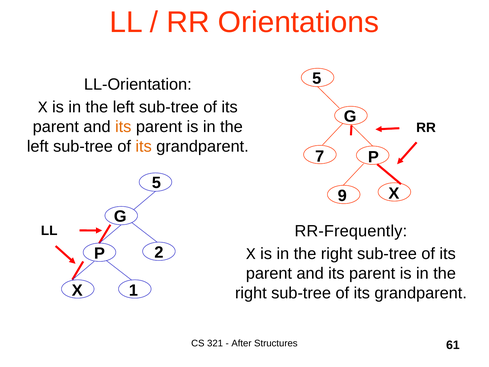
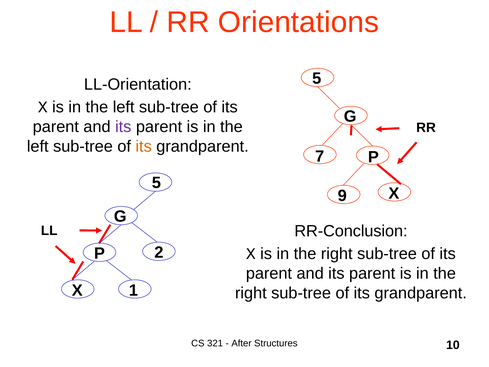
its at (123, 127) colour: orange -> purple
RR-Frequently: RR-Frequently -> RR-Conclusion
61: 61 -> 10
